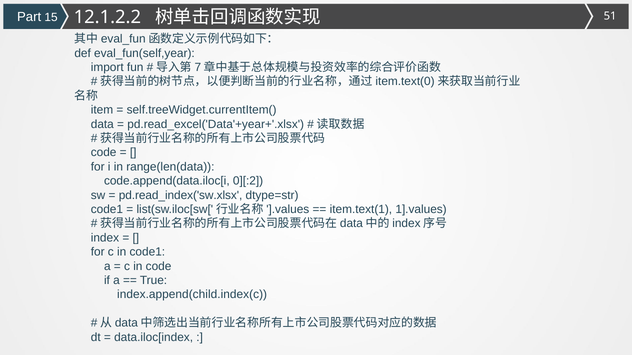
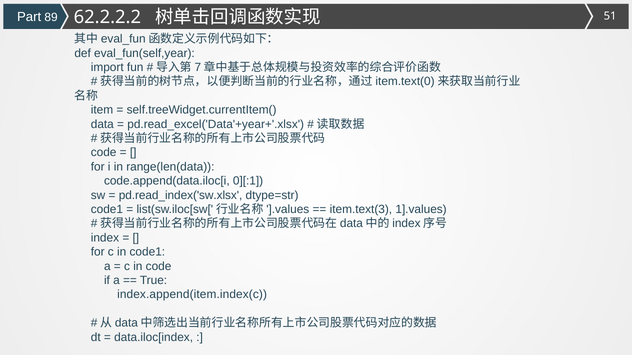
15: 15 -> 89
12.1.2.2: 12.1.2.2 -> 62.2.2.2
0][:2: 0][:2 -> 0][:1
item.text(1: item.text(1 -> item.text(3
index.append(child.index(c: index.append(child.index(c -> index.append(item.index(c
